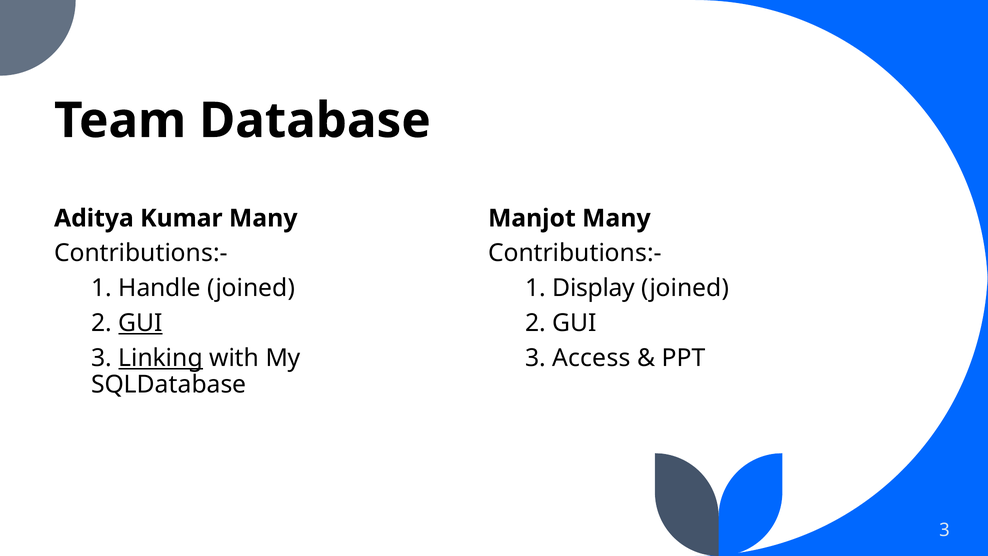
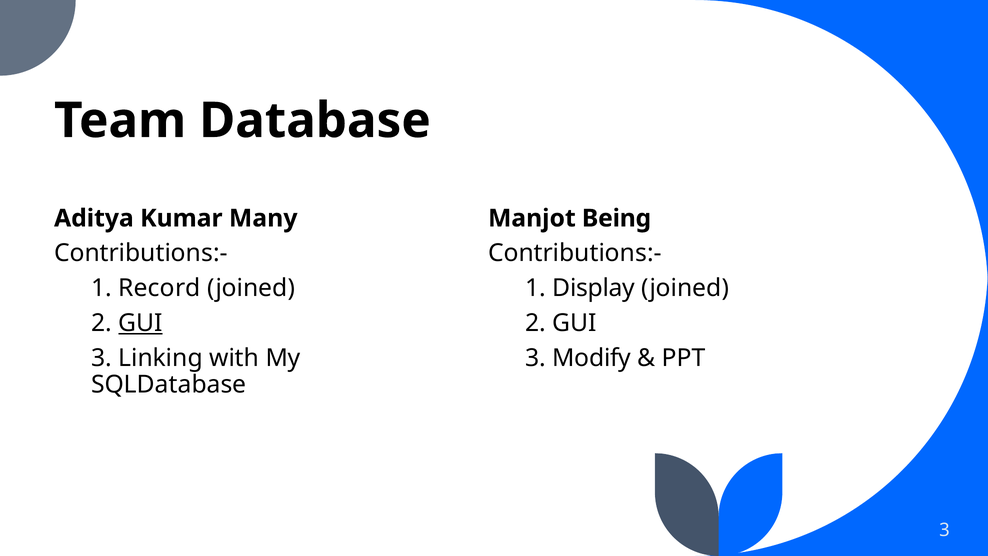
Manjot Many: Many -> Being
Handle: Handle -> Record
Linking underline: present -> none
Access: Access -> Modify
